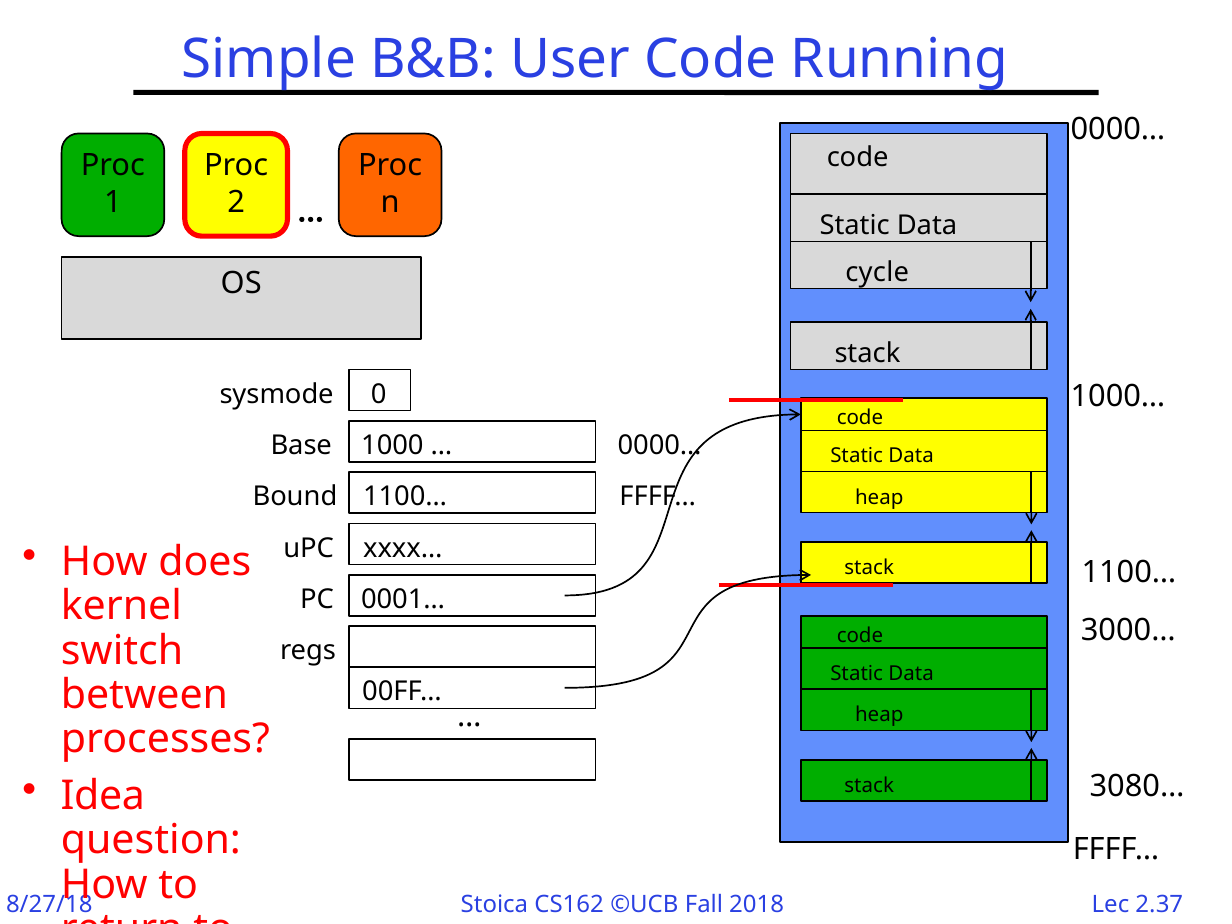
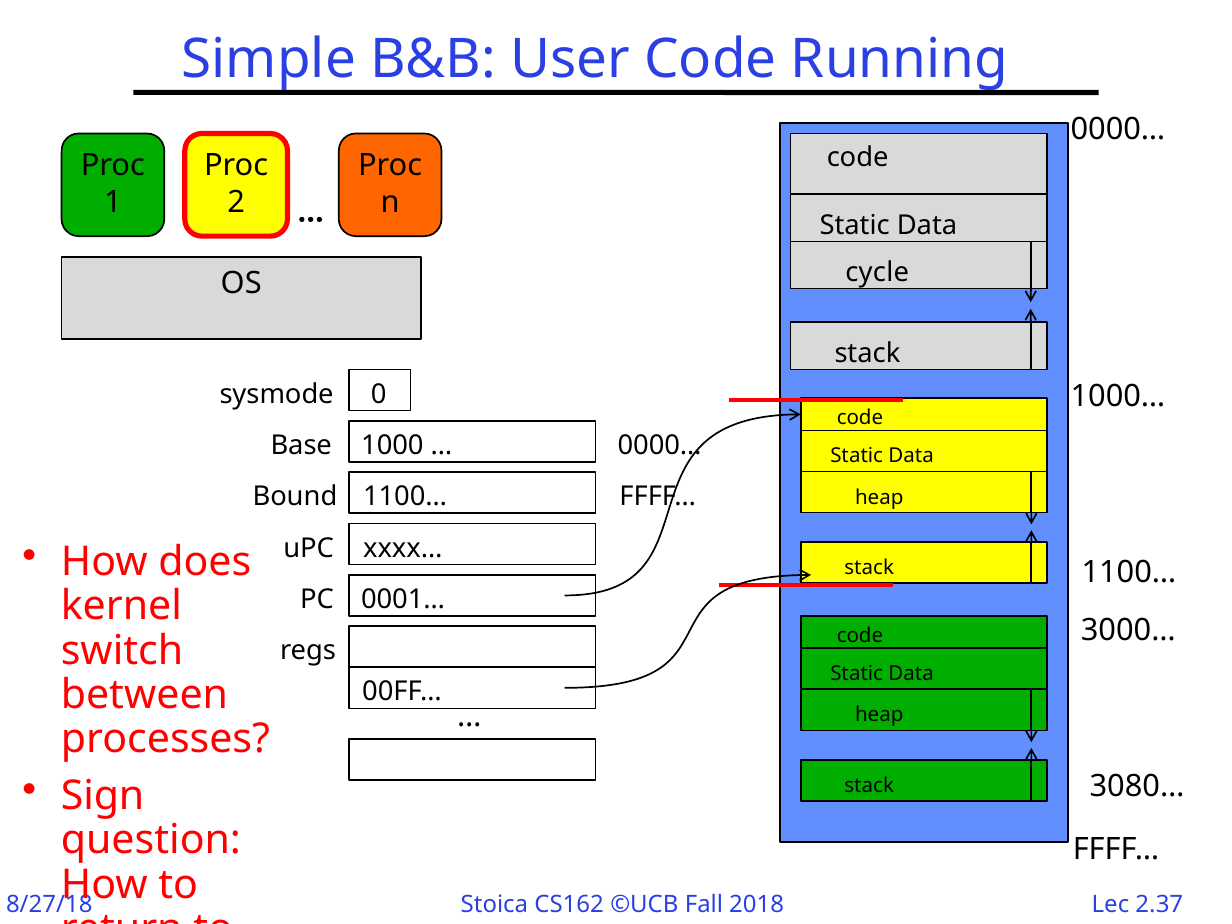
Idea: Idea -> Sign
